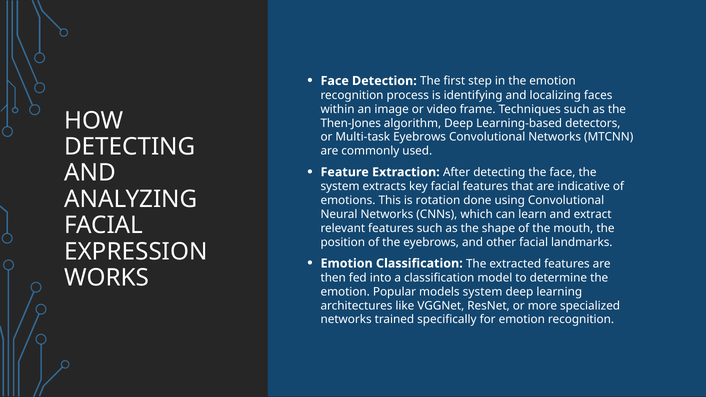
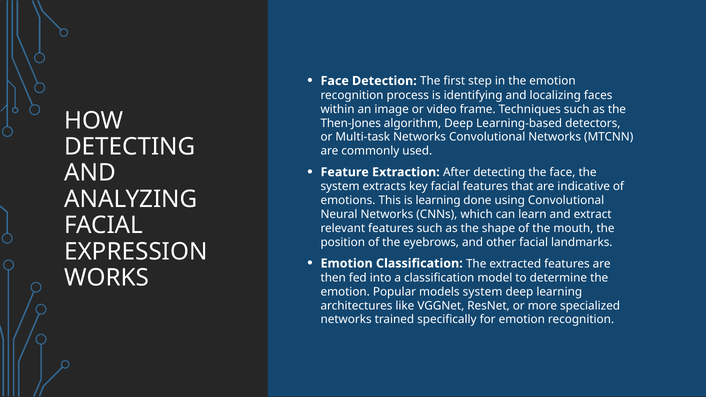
Multi-task Eyebrows: Eyebrows -> Networks
is rotation: rotation -> learning
